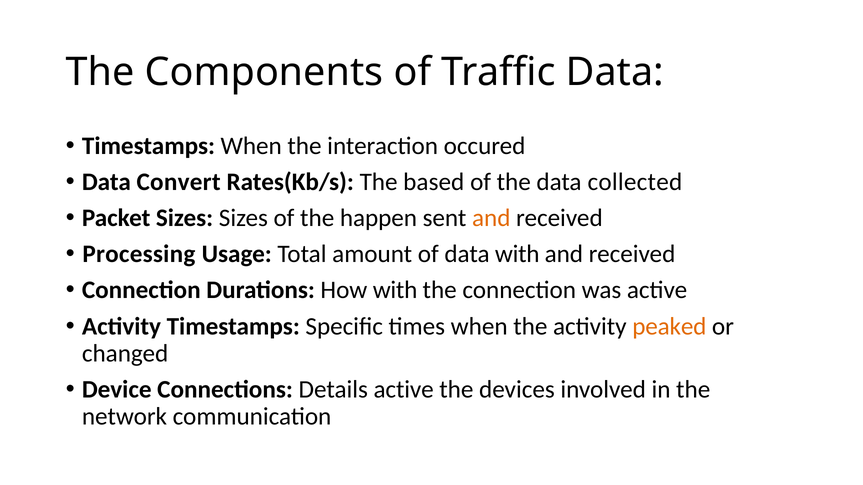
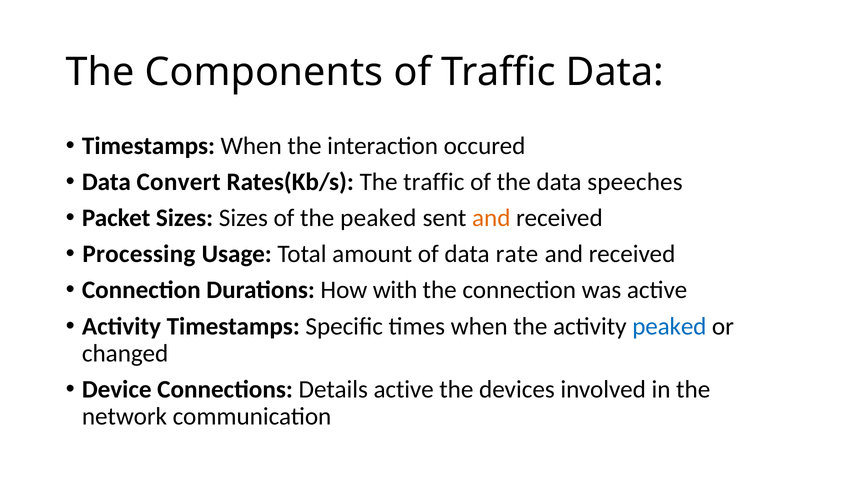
The based: based -> traffic
collected: collected -> speeches
the happen: happen -> peaked
data with: with -> rate
peaked at (669, 327) colour: orange -> blue
